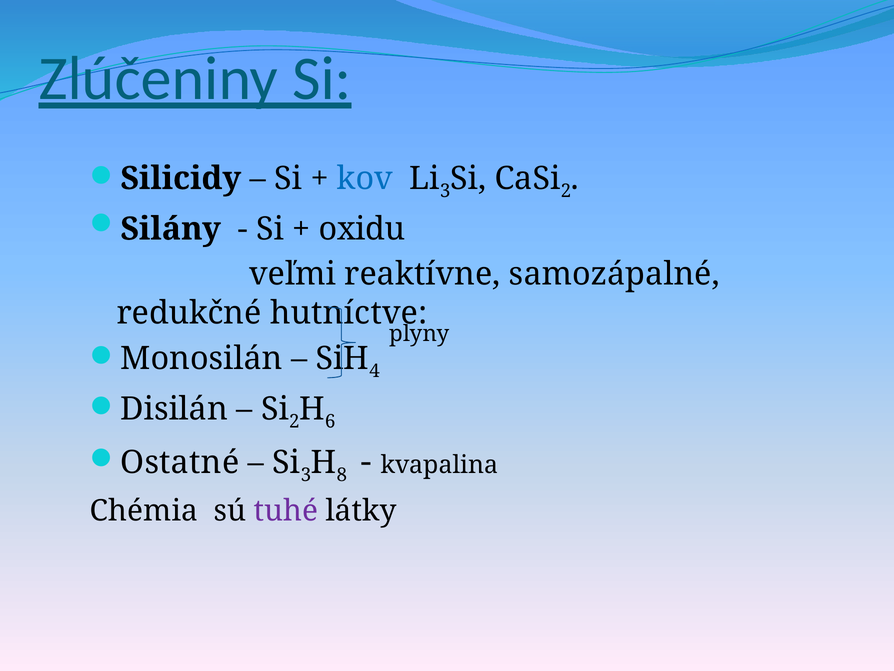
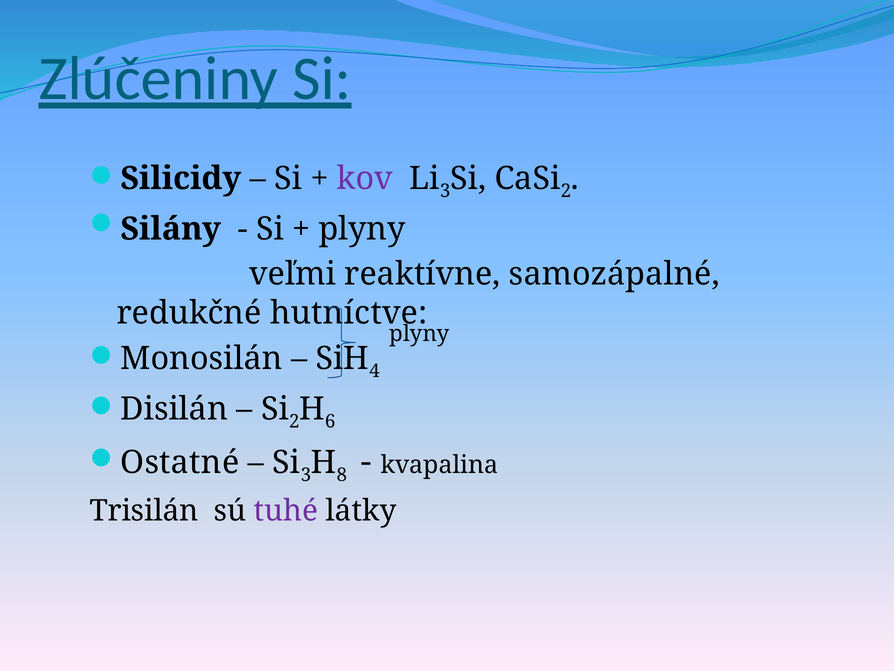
kov colour: blue -> purple
oxidu at (362, 229): oxidu -> plyny
Chémia: Chémia -> Trisilán
